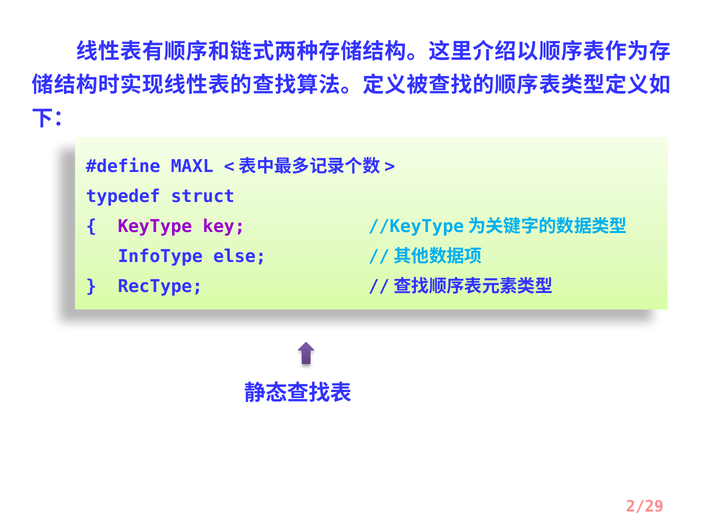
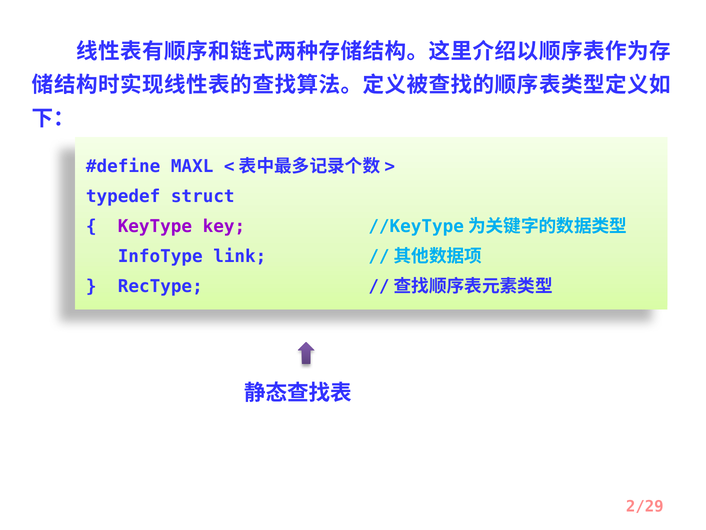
else: else -> link
